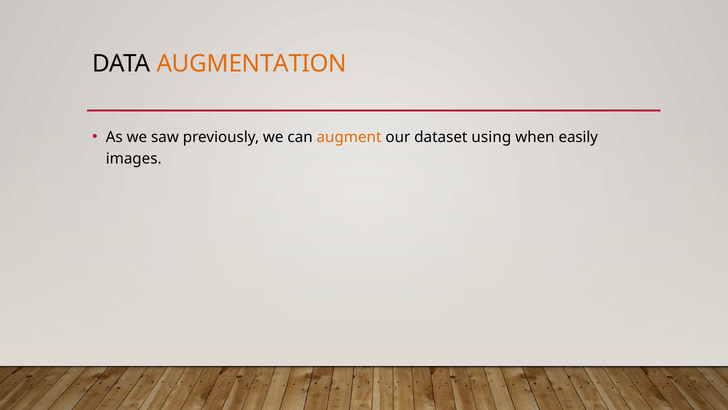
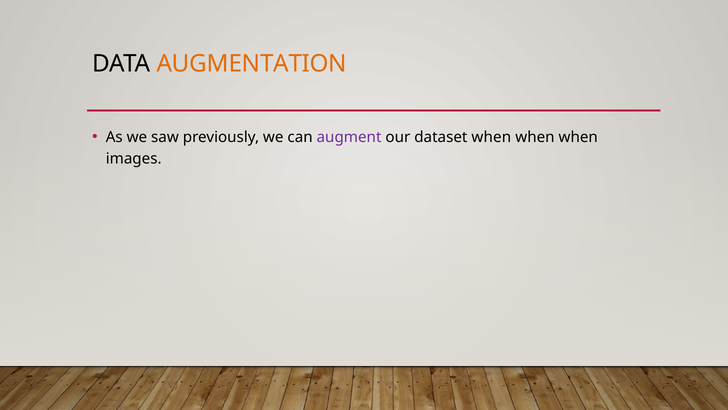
augment colour: orange -> purple
dataset using: using -> when
easily at (578, 137): easily -> when
